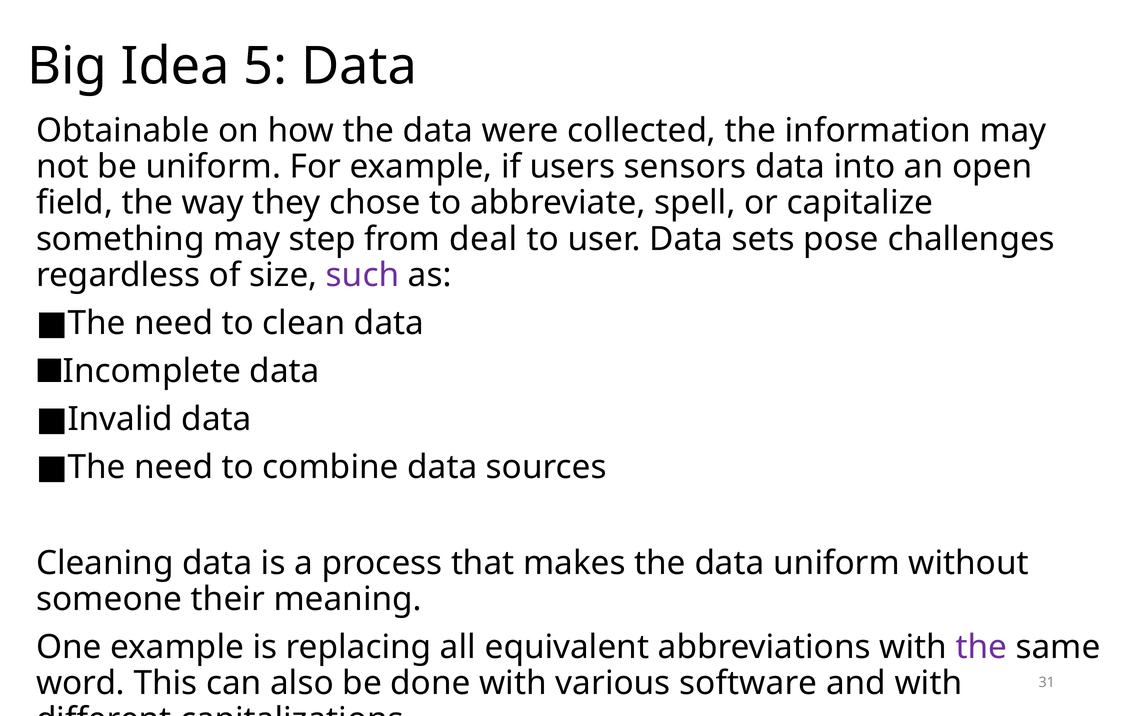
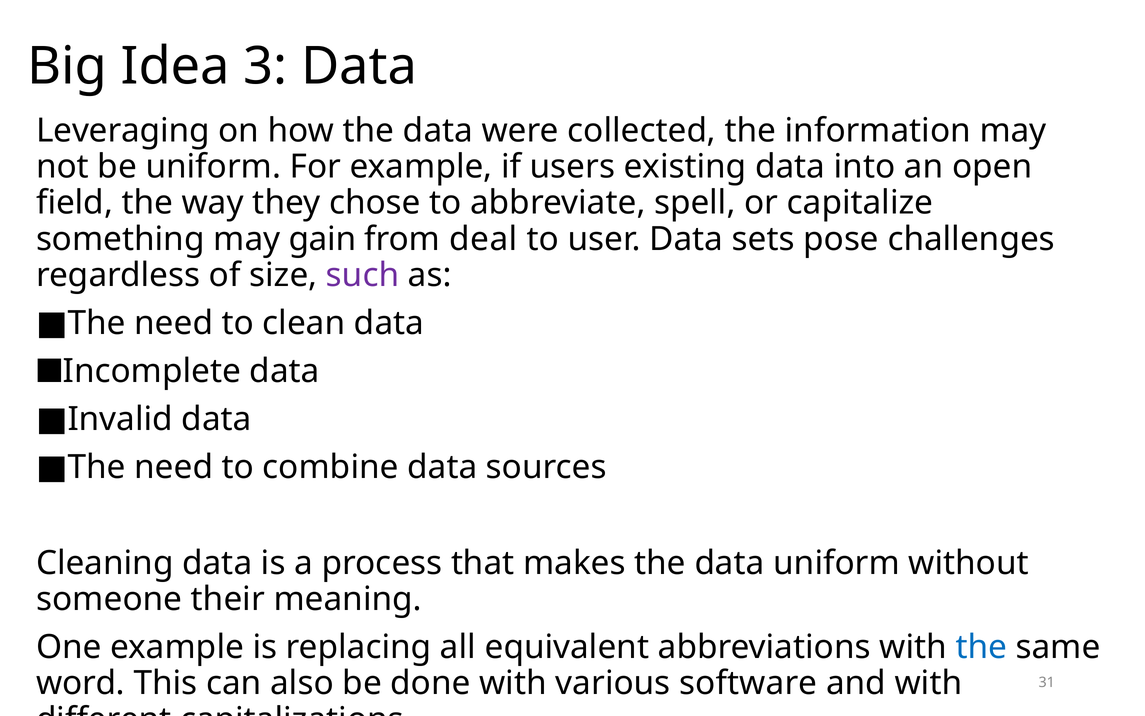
5: 5 -> 3
Obtainable: Obtainable -> Leveraging
sensors: sensors -> existing
step: step -> gain
the at (981, 647) colour: purple -> blue
